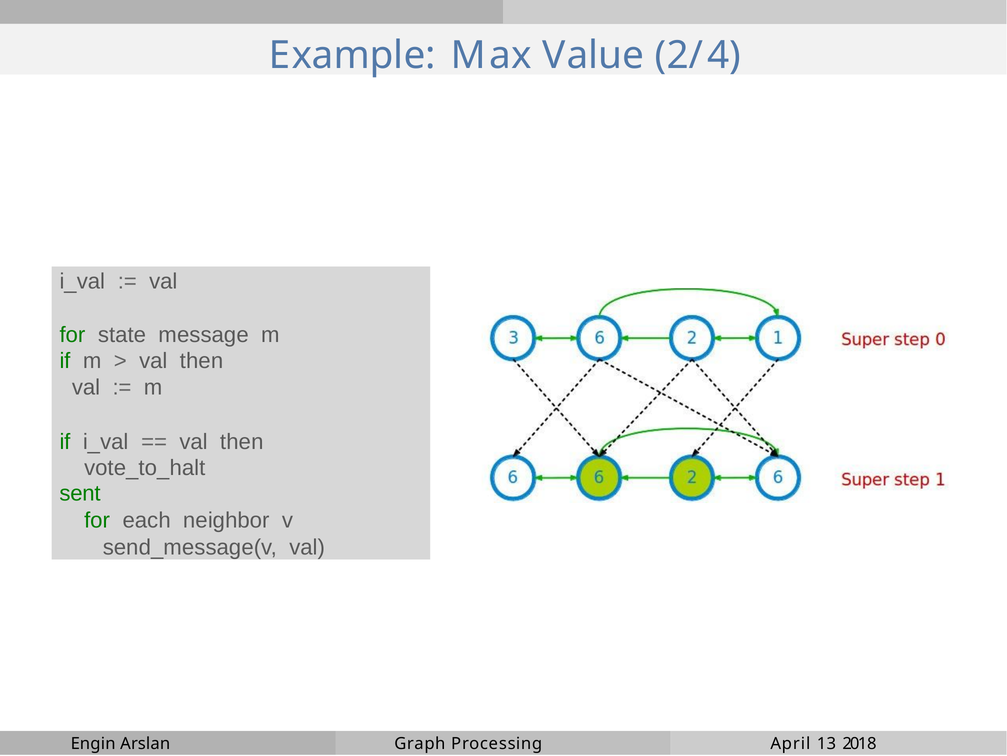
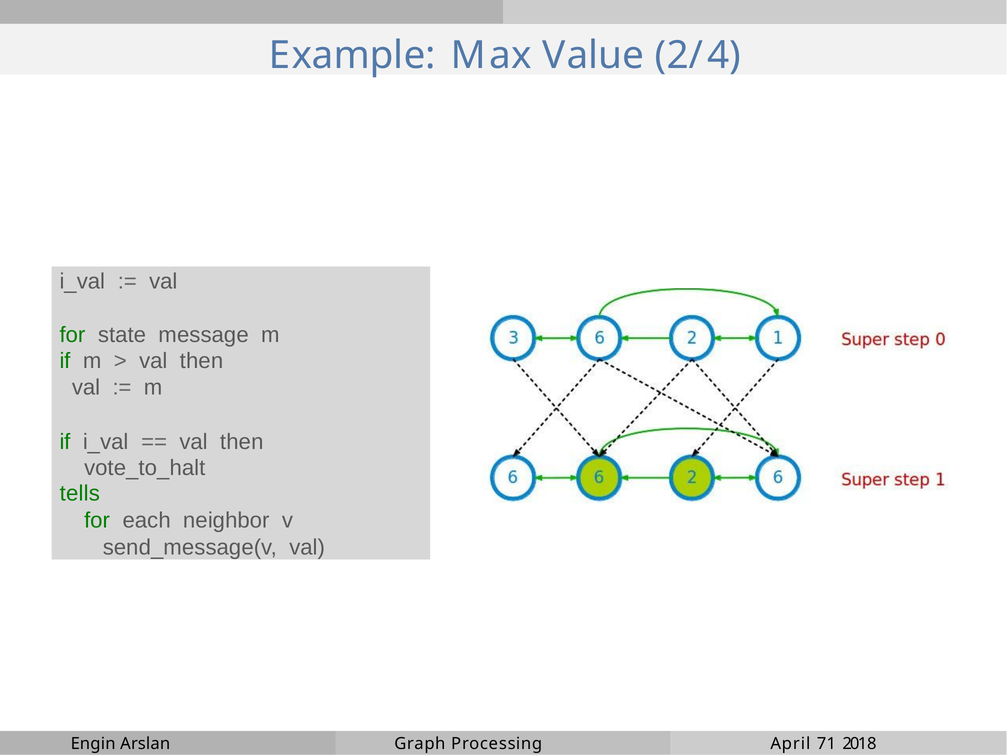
sent: sent -> tells
13: 13 -> 71
